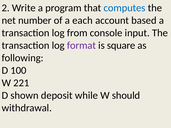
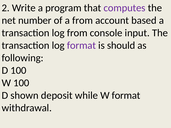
computes colour: blue -> purple
a each: each -> from
square: square -> should
W 221: 221 -> 100
W should: should -> format
